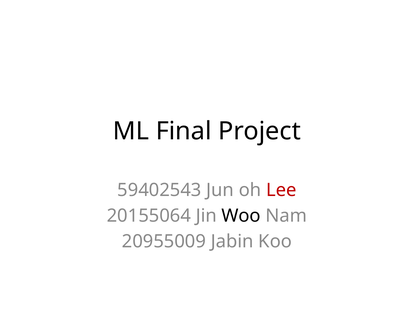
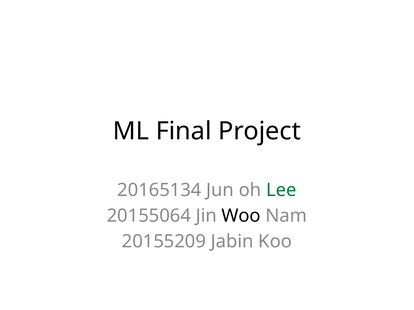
59402543: 59402543 -> 20165134
Lee colour: red -> green
20955009: 20955009 -> 20155209
